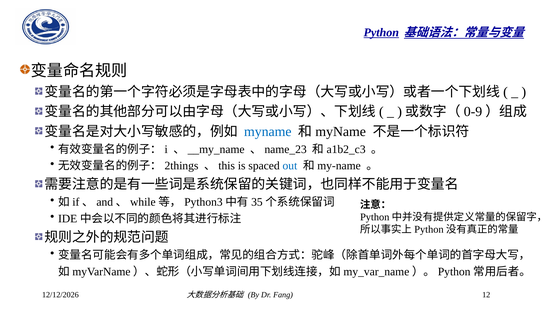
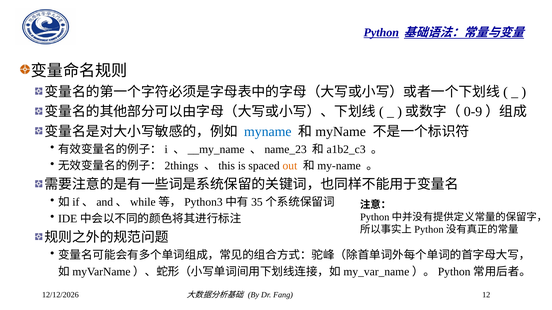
out colour: blue -> orange
